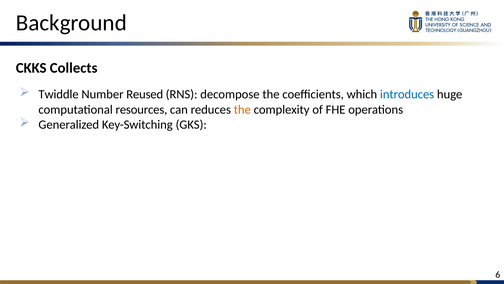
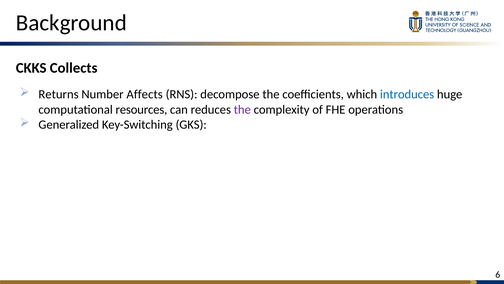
Twiddle: Twiddle -> Returns
Reused: Reused -> Affects
the at (242, 109) colour: orange -> purple
